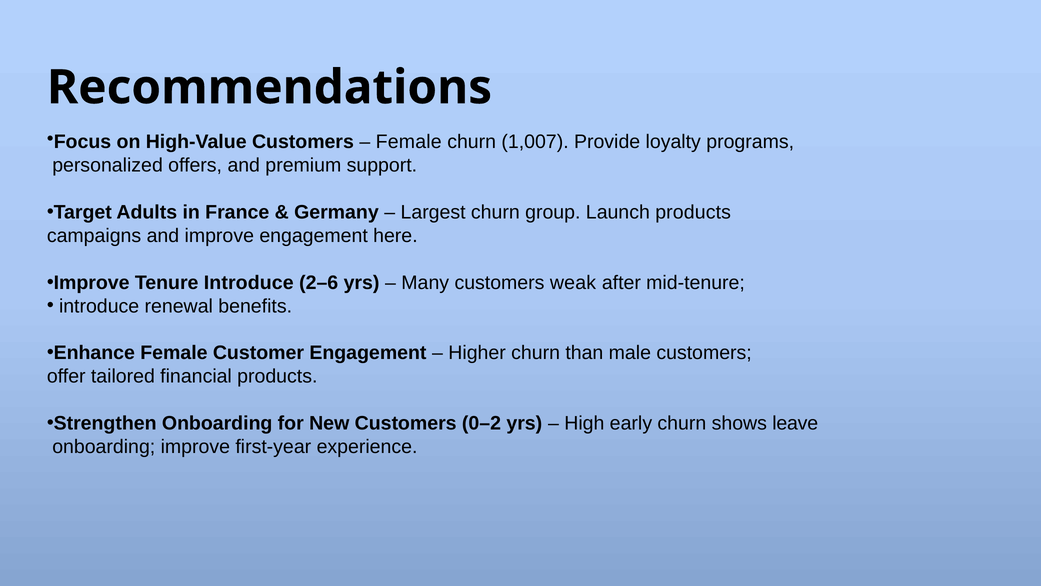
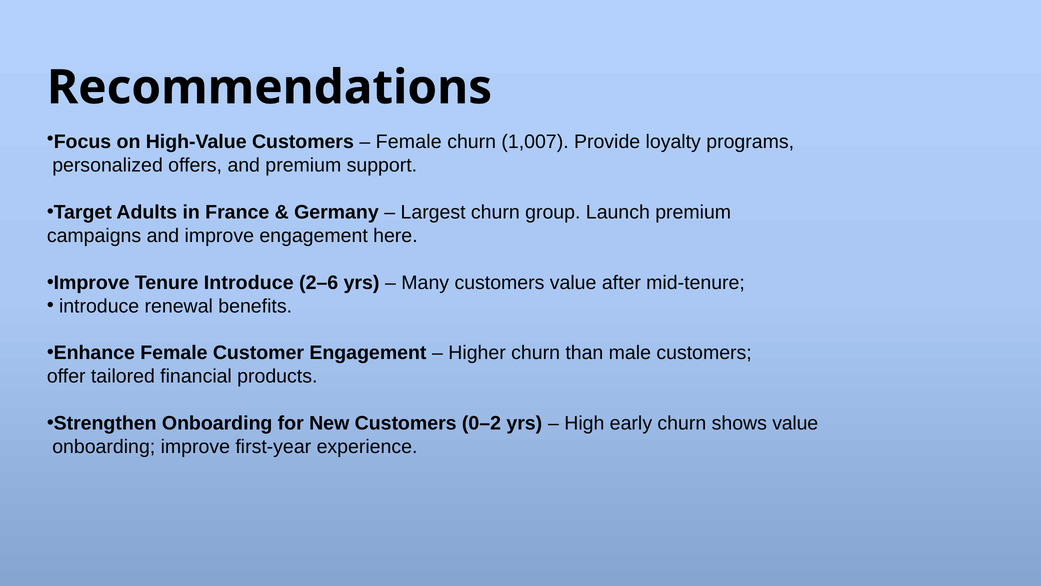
Launch products: products -> premium
customers weak: weak -> value
shows leave: leave -> value
